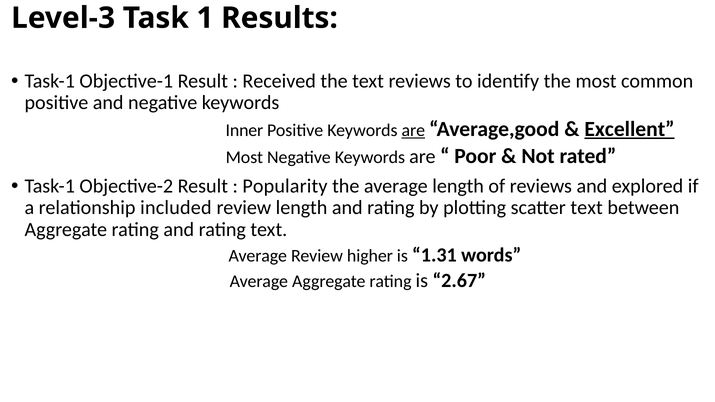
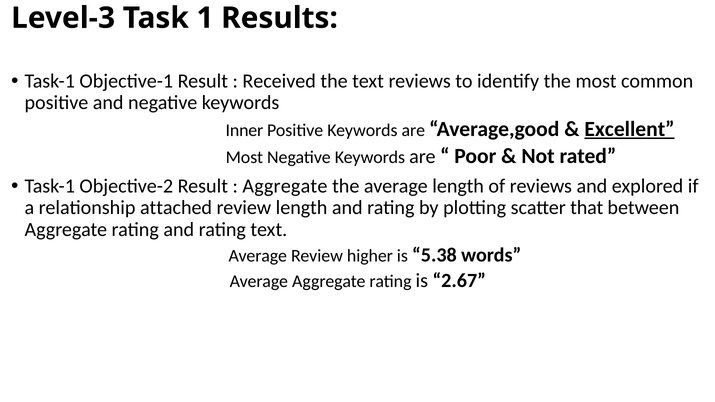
are at (413, 130) underline: present -> none
Popularity at (285, 186): Popularity -> Aggregate
included: included -> attached
scatter text: text -> that
1.31: 1.31 -> 5.38
